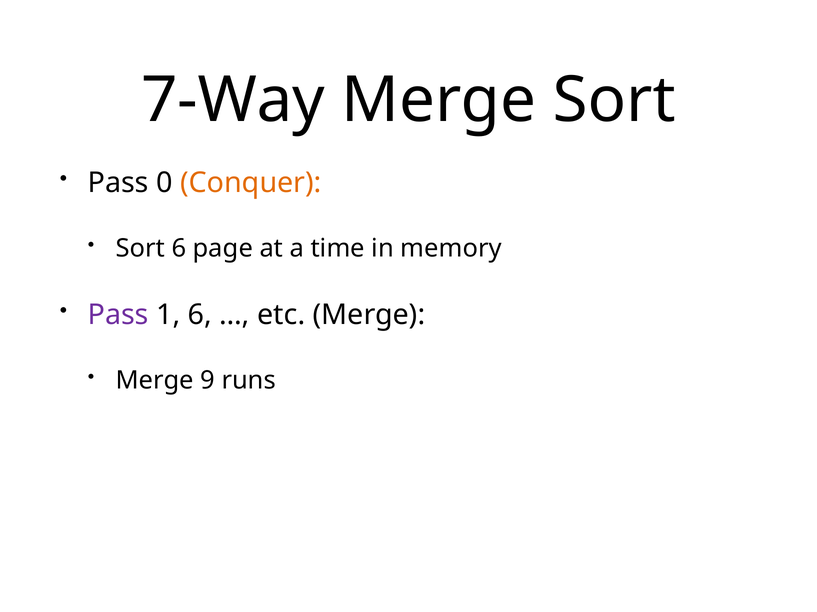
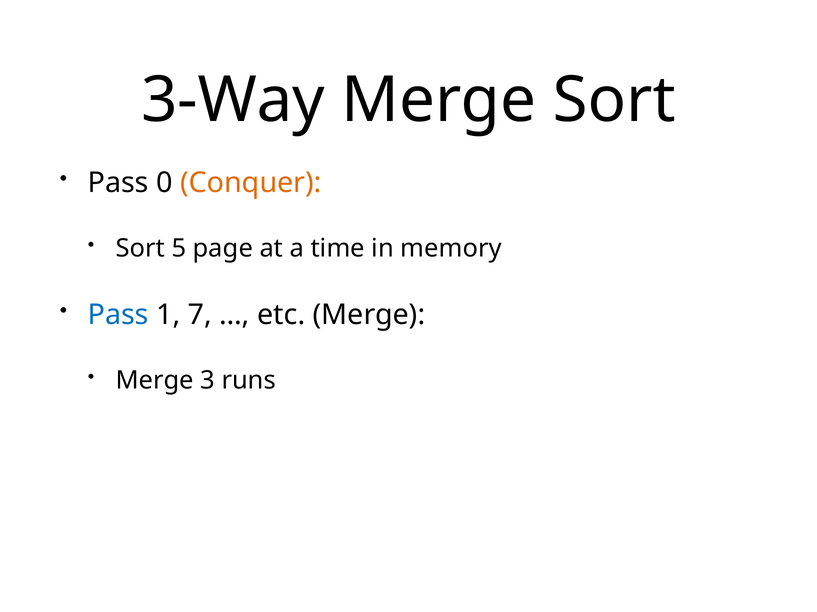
7-Way: 7-Way -> 3-Way
Sort 6: 6 -> 5
Pass at (118, 315) colour: purple -> blue
1 6: 6 -> 7
9: 9 -> 3
